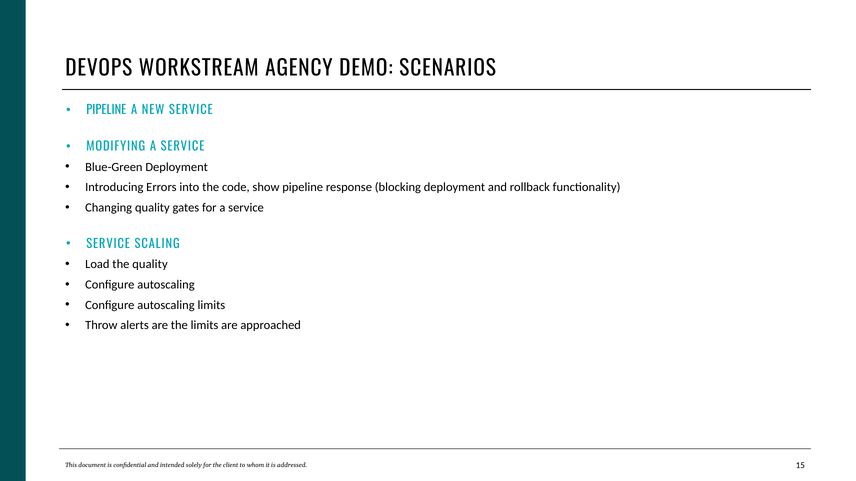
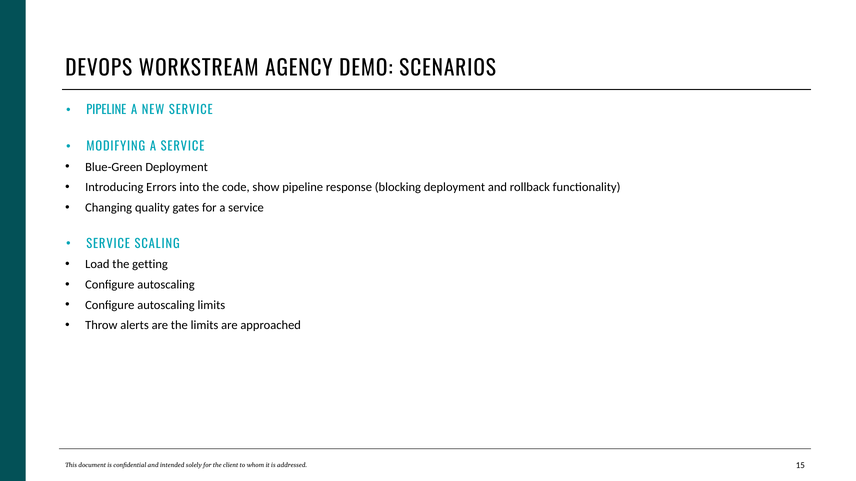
the quality: quality -> getting
